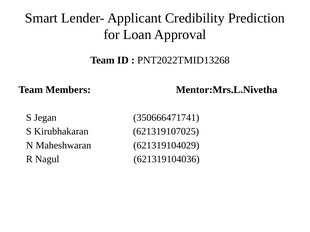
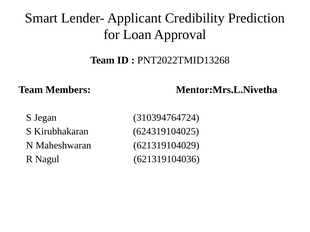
350666471741: 350666471741 -> 310394764724
621319107025: 621319107025 -> 624319104025
